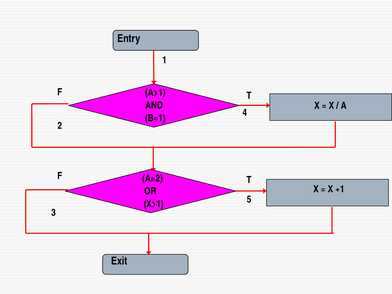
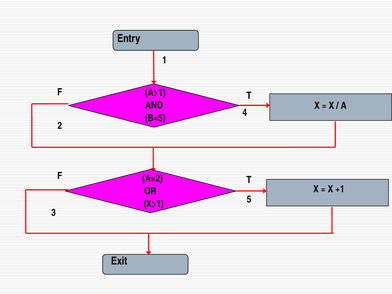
B=1: B=1 -> B=5
